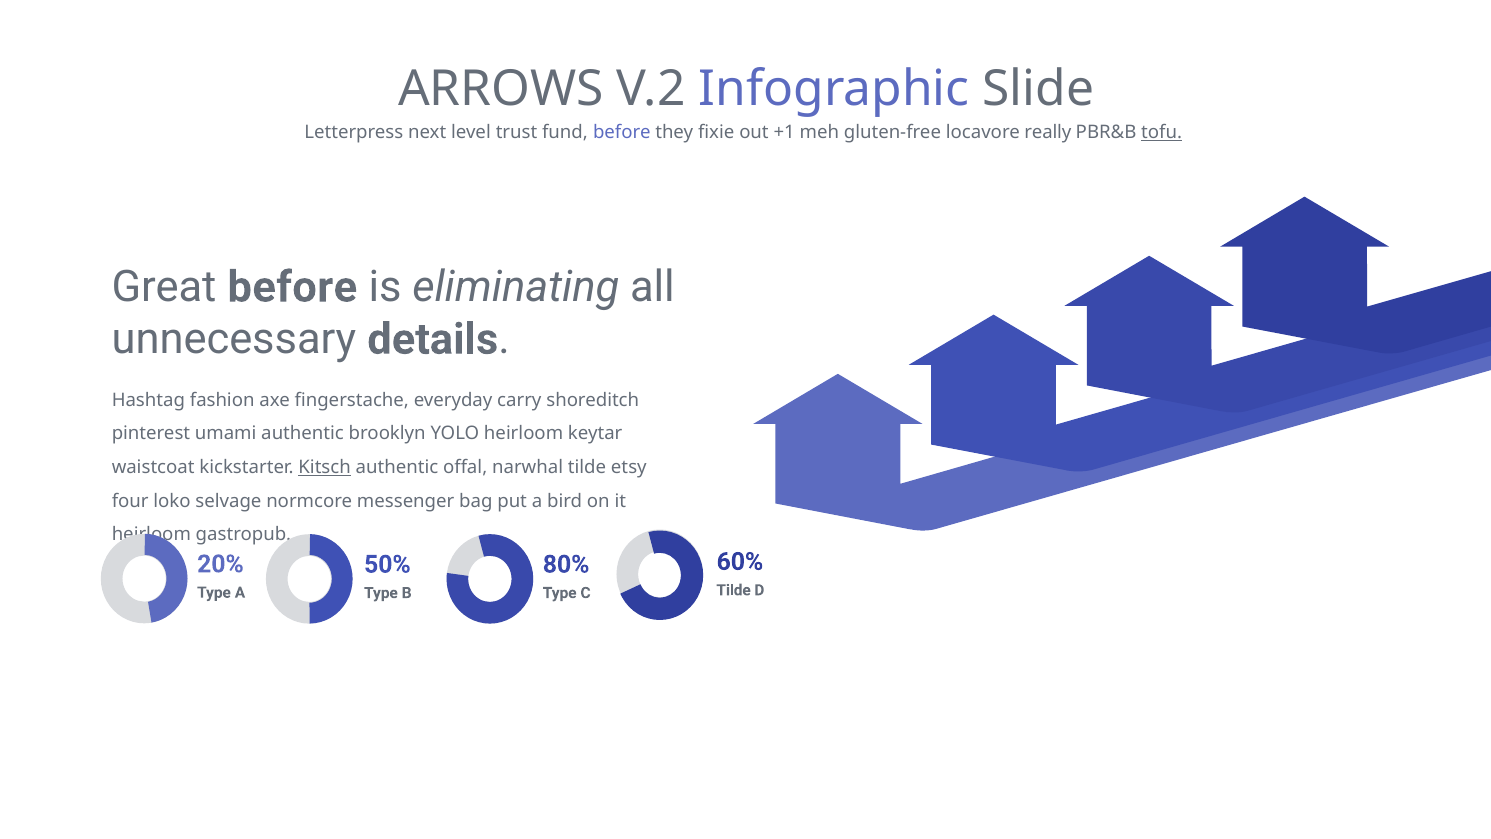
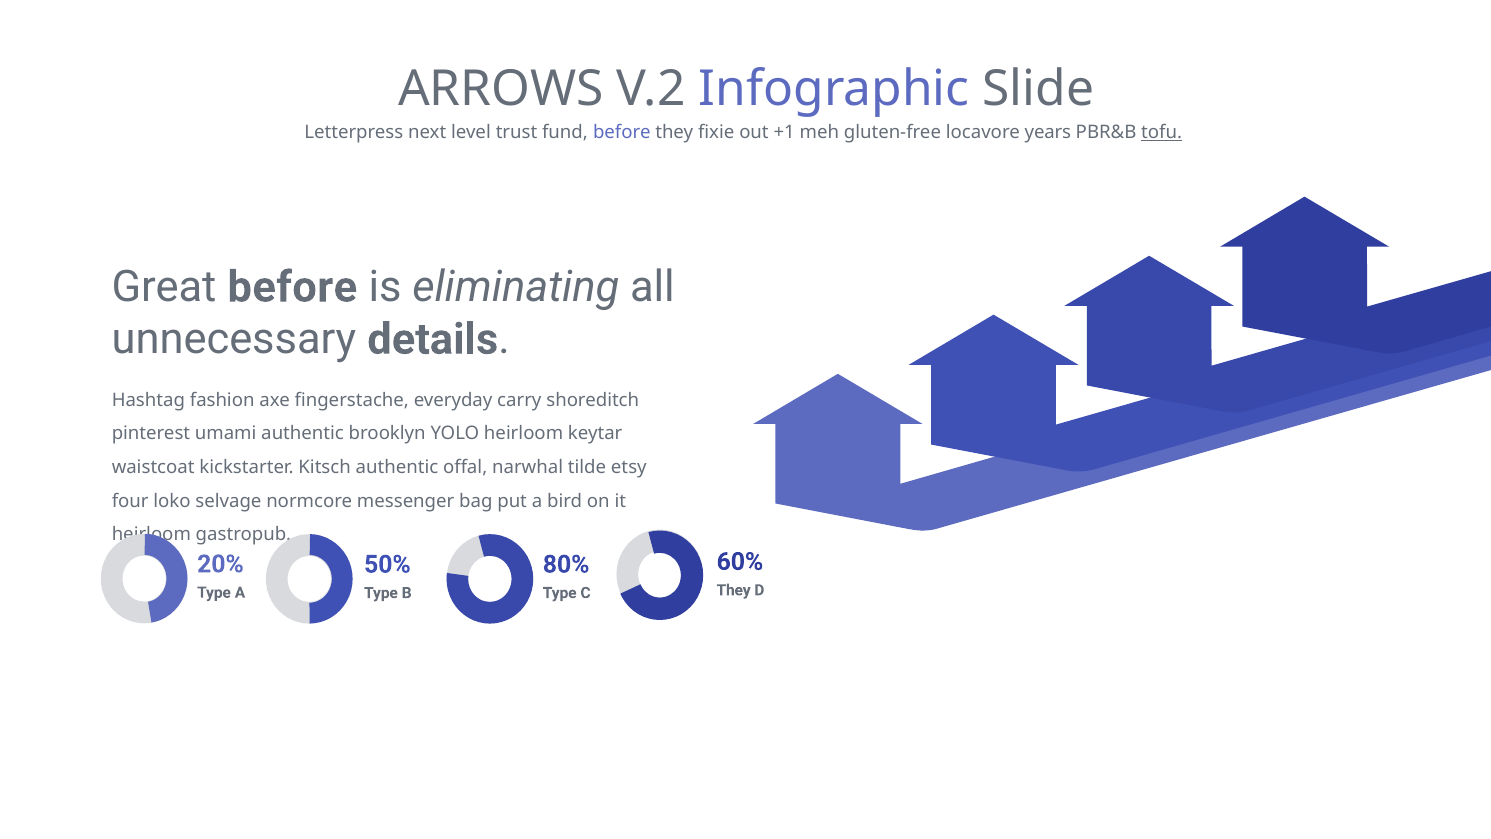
really: really -> years
Kitsch underline: present -> none
Tilde at (734, 590): Tilde -> They
